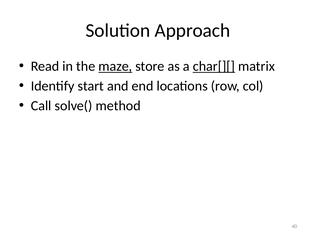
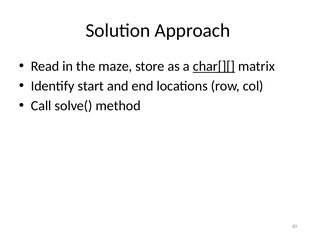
maze underline: present -> none
